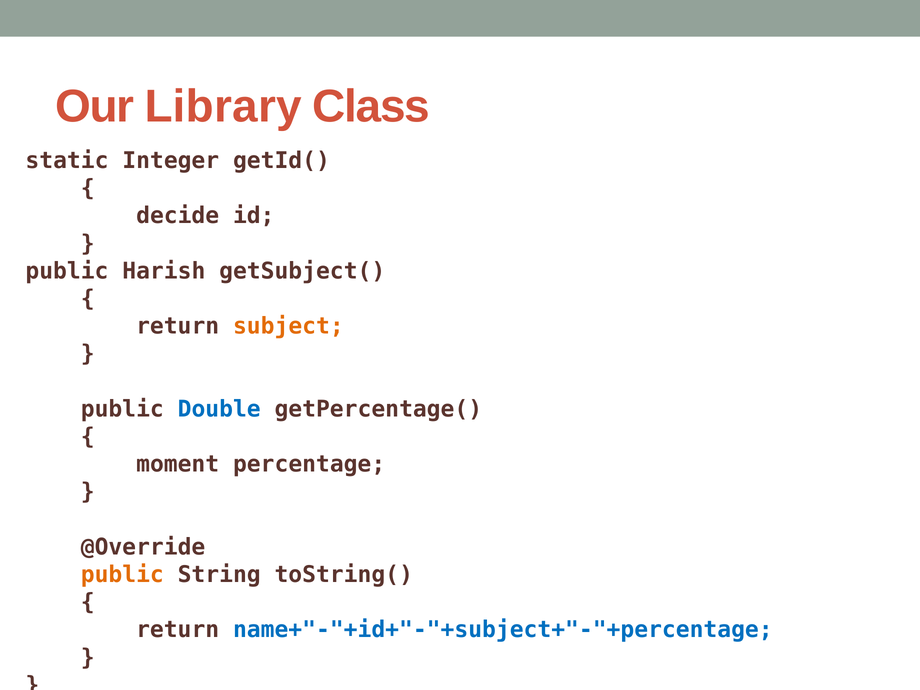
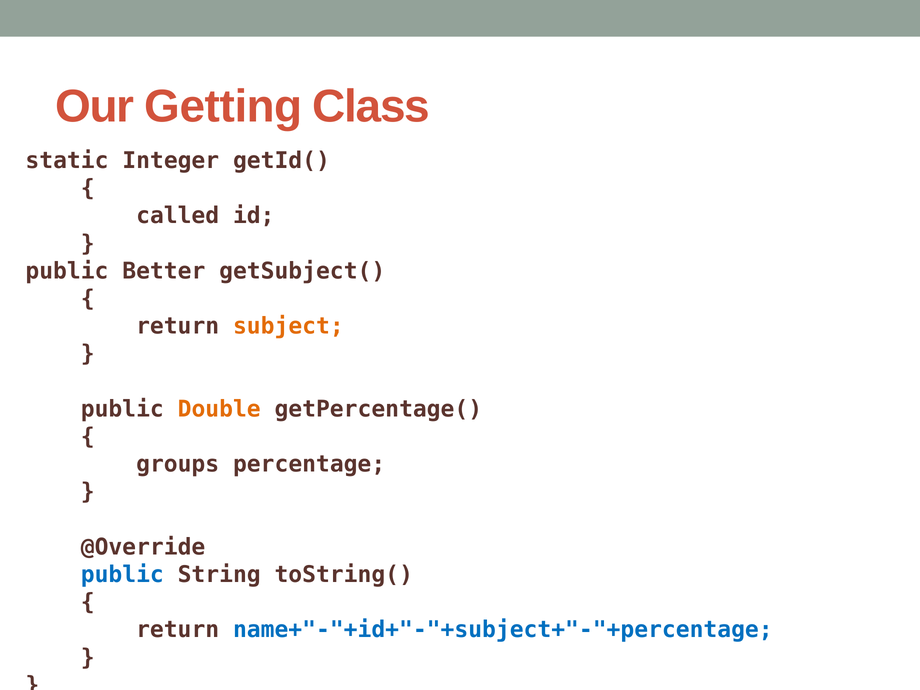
Library: Library -> Getting
decide: decide -> called
Harish: Harish -> Better
Double colour: blue -> orange
moment: moment -> groups
public at (122, 575) colour: orange -> blue
